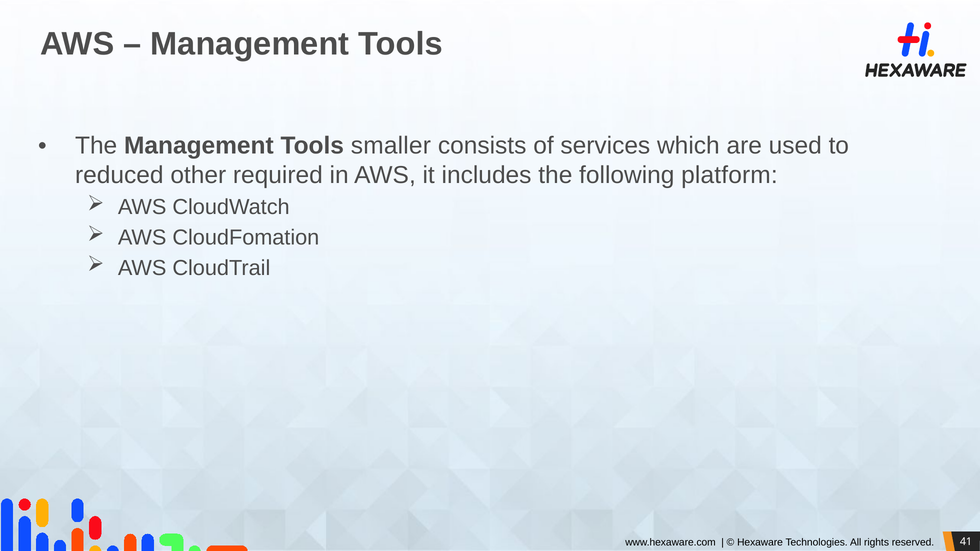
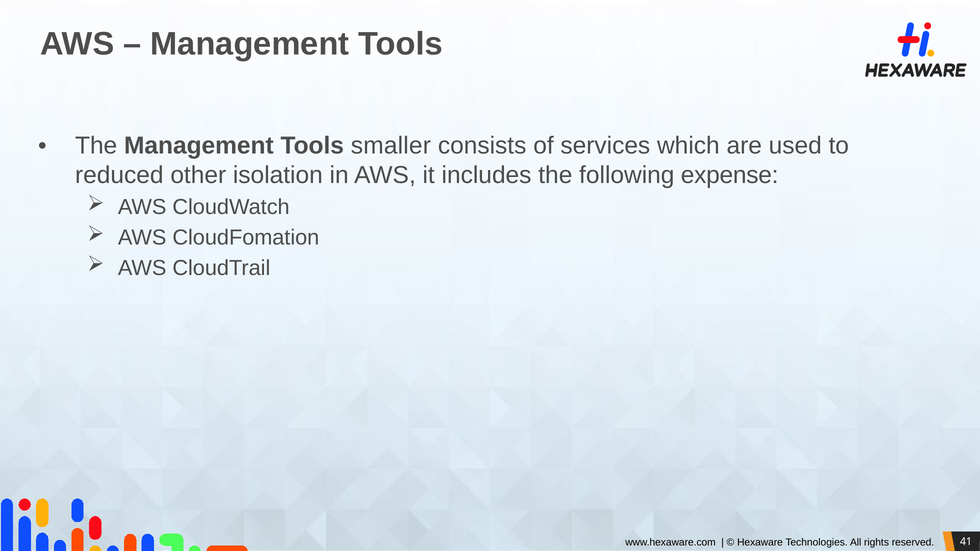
required: required -> isolation
platform: platform -> expense
